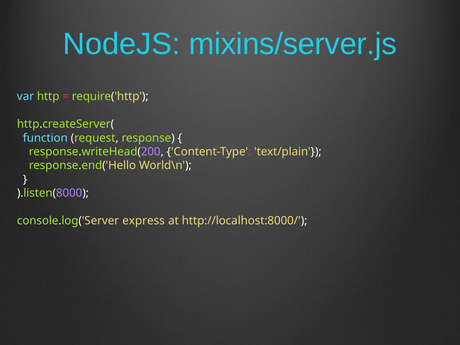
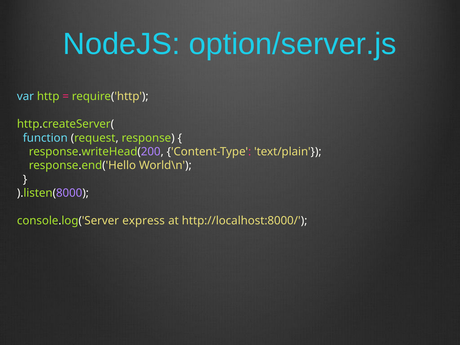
mixins/server.js: mixins/server.js -> option/server.js
